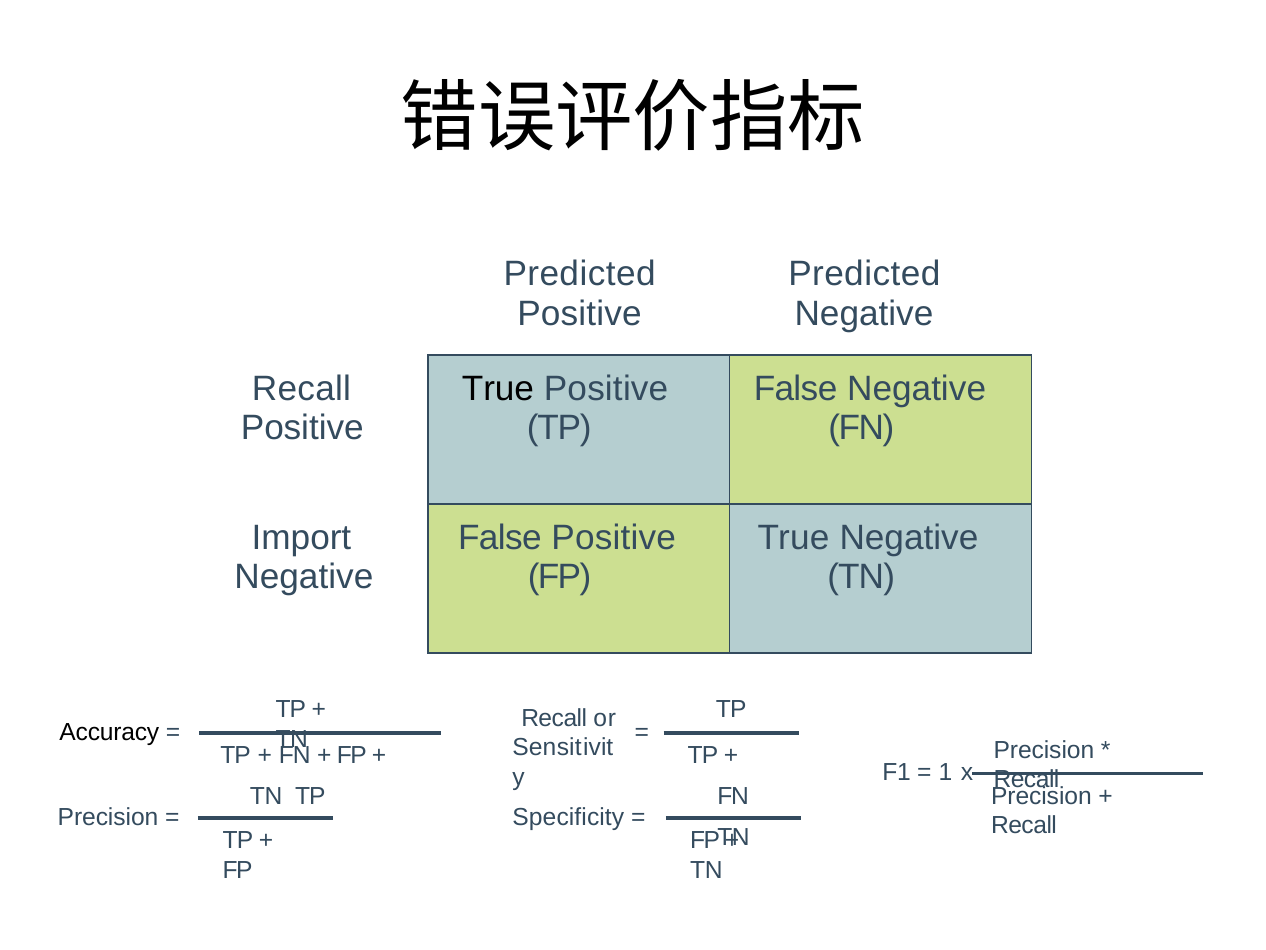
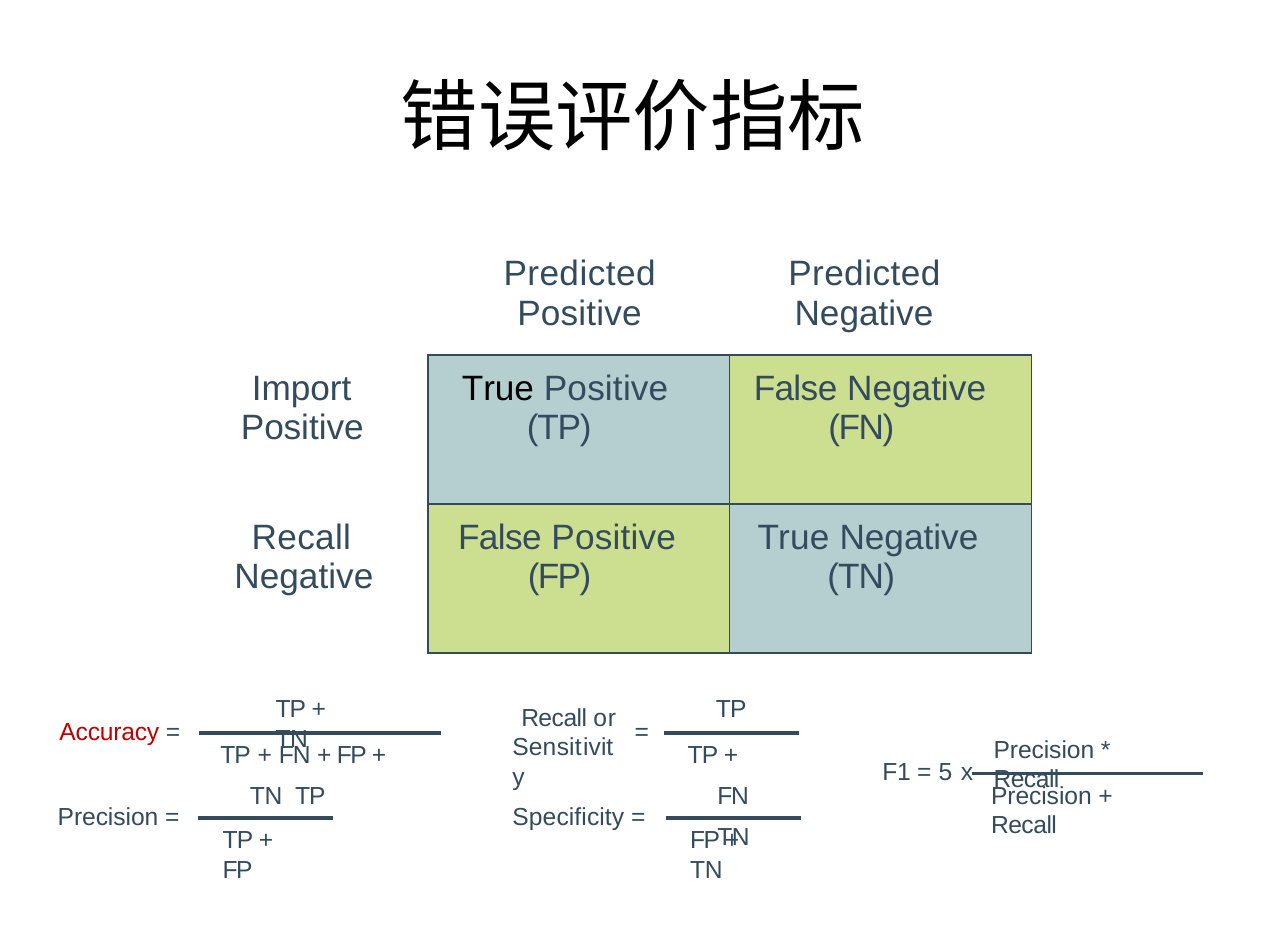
Recall at (301, 388): Recall -> Import
Import at (301, 537): Import -> Recall
Accuracy colour: black -> red
1: 1 -> 5
